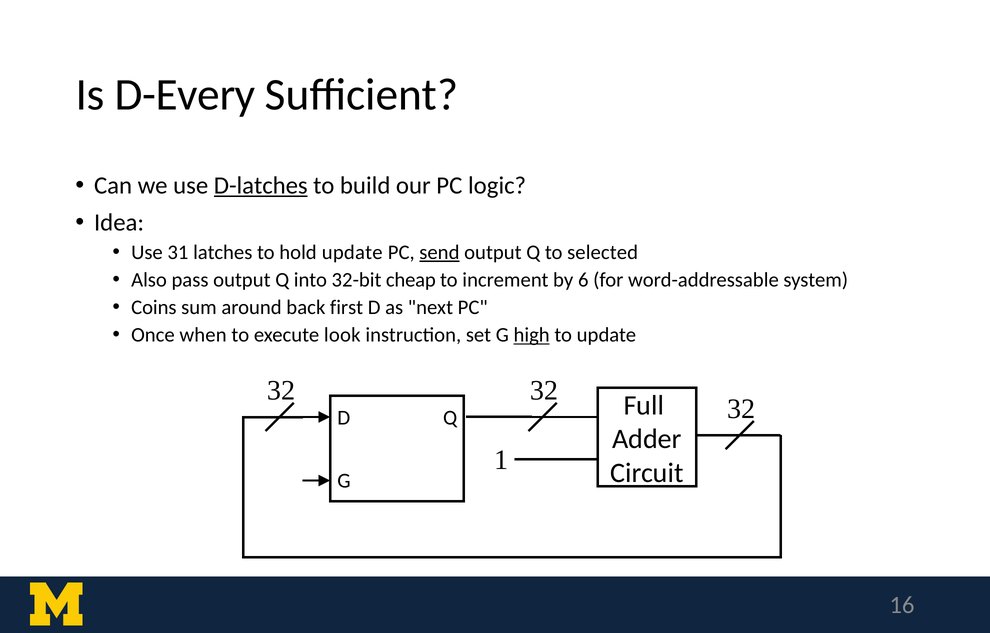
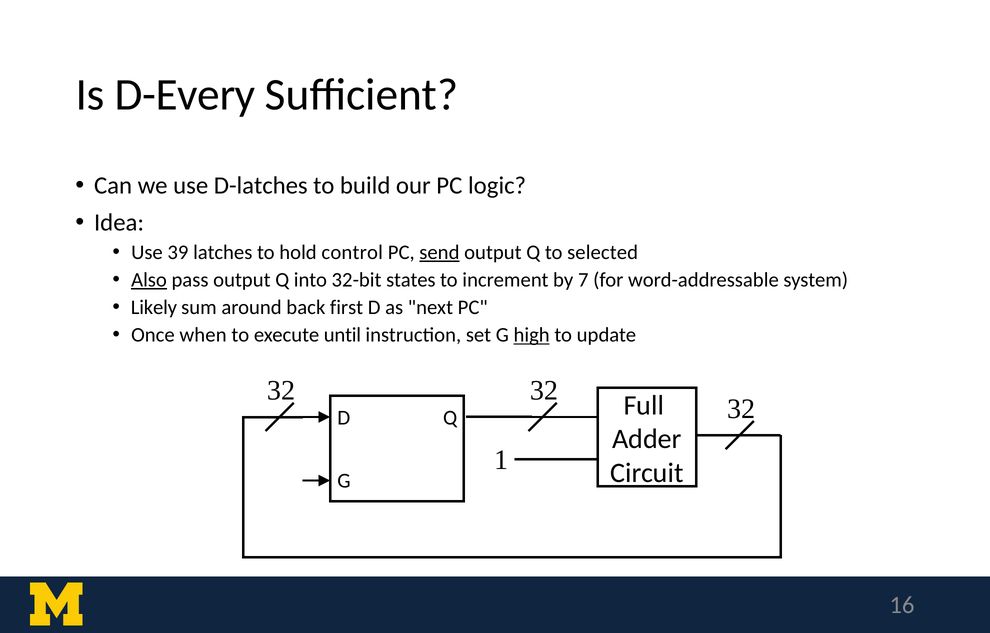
D-latches underline: present -> none
31: 31 -> 39
hold update: update -> control
Also underline: none -> present
cheap: cheap -> states
6: 6 -> 7
Coins: Coins -> Likely
look: look -> until
